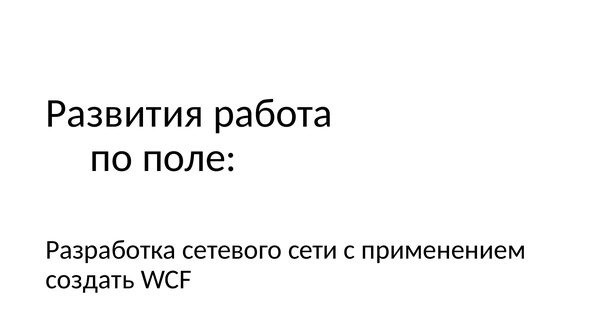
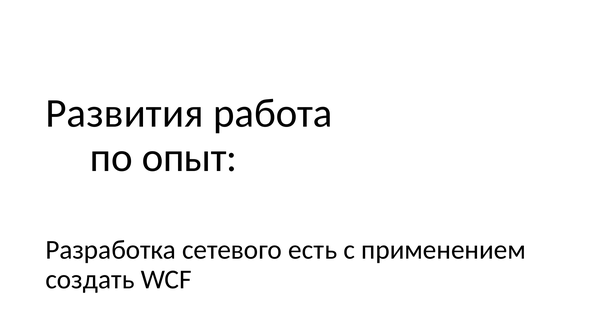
поле: поле -> опыт
сети: сети -> есть
